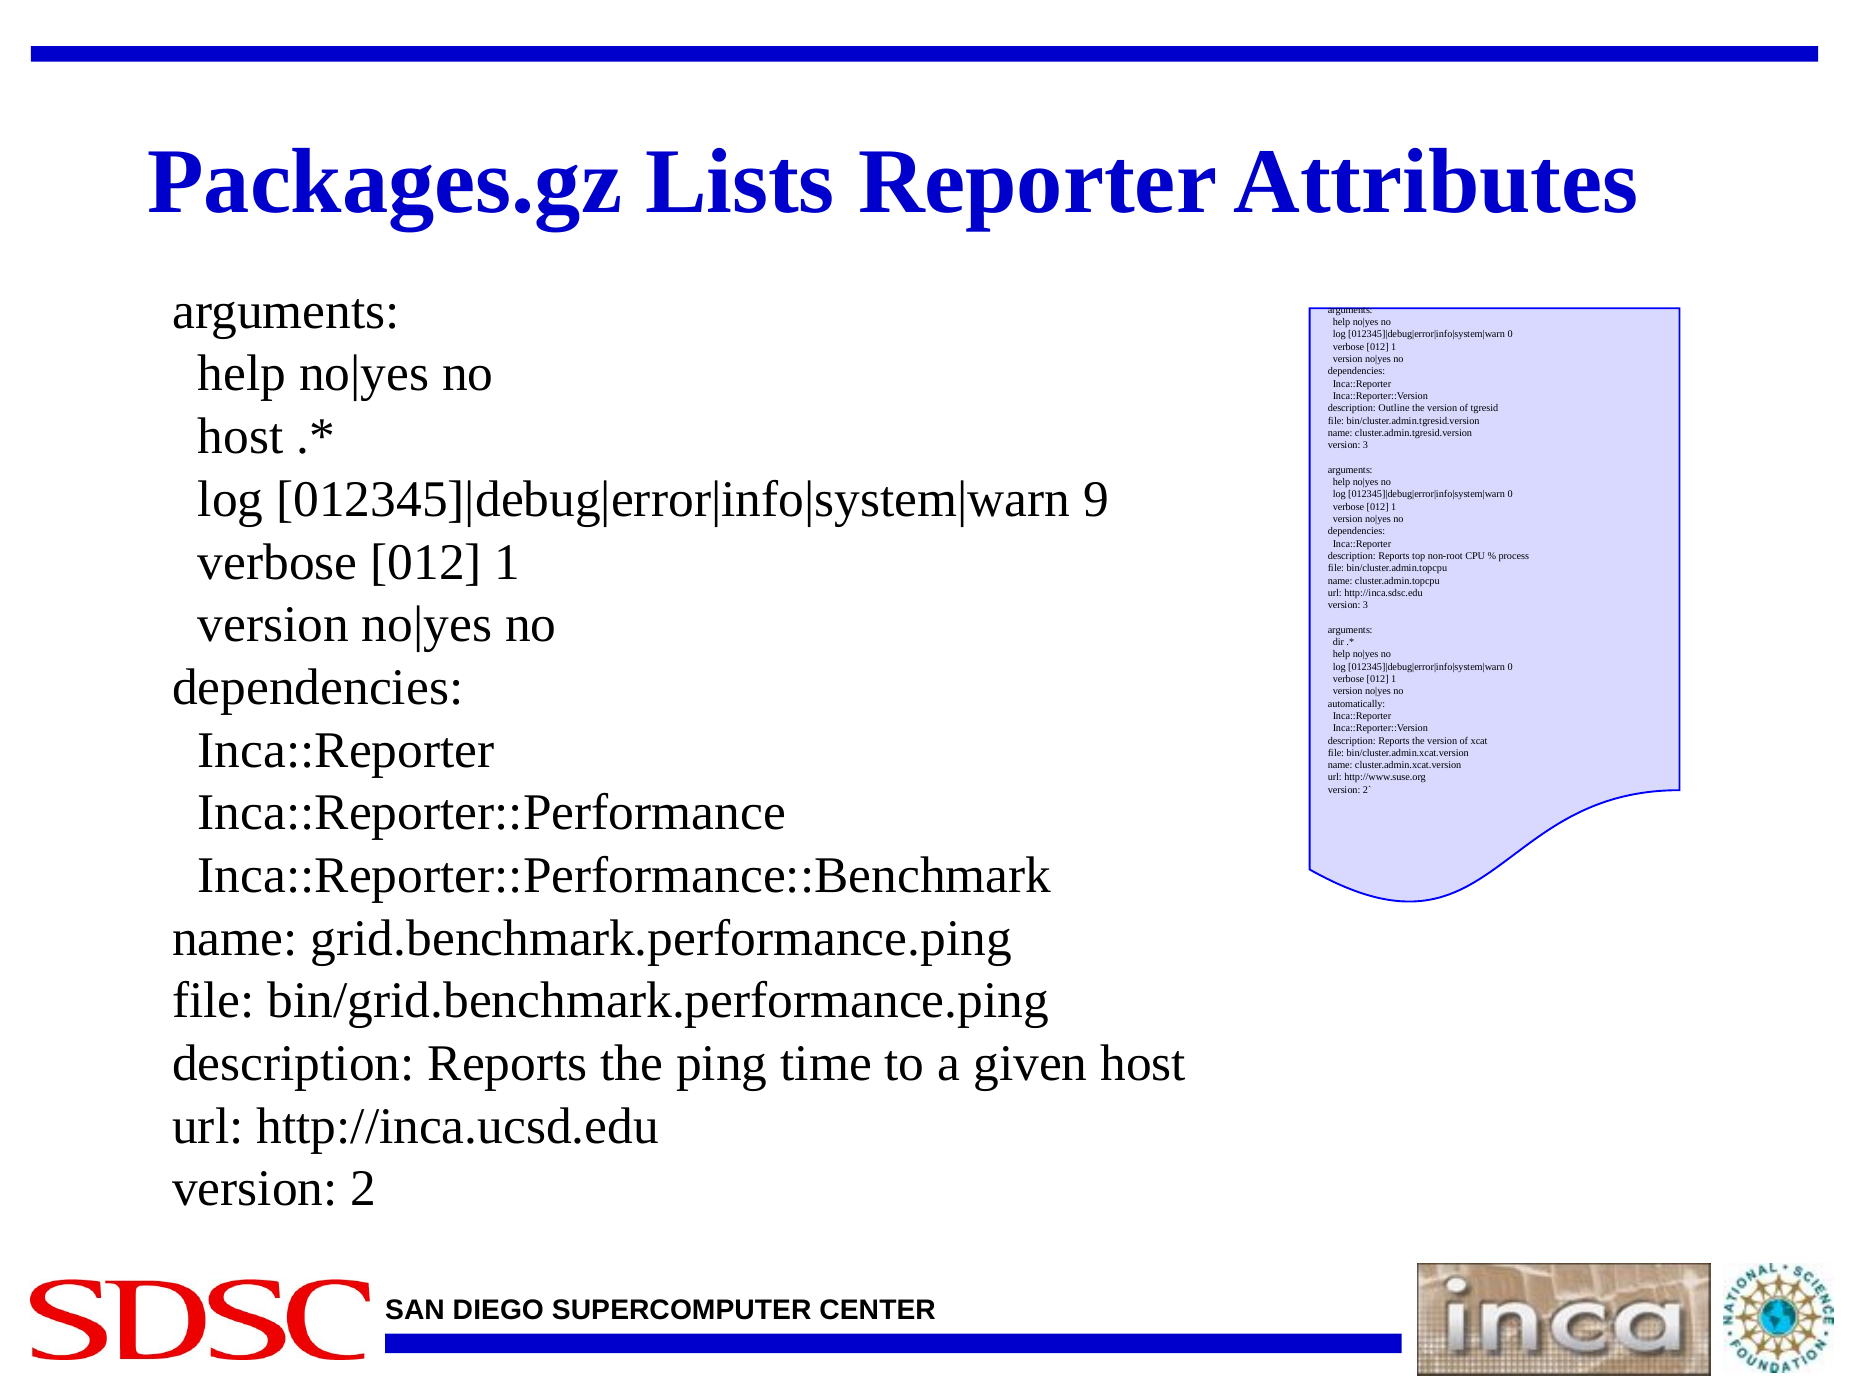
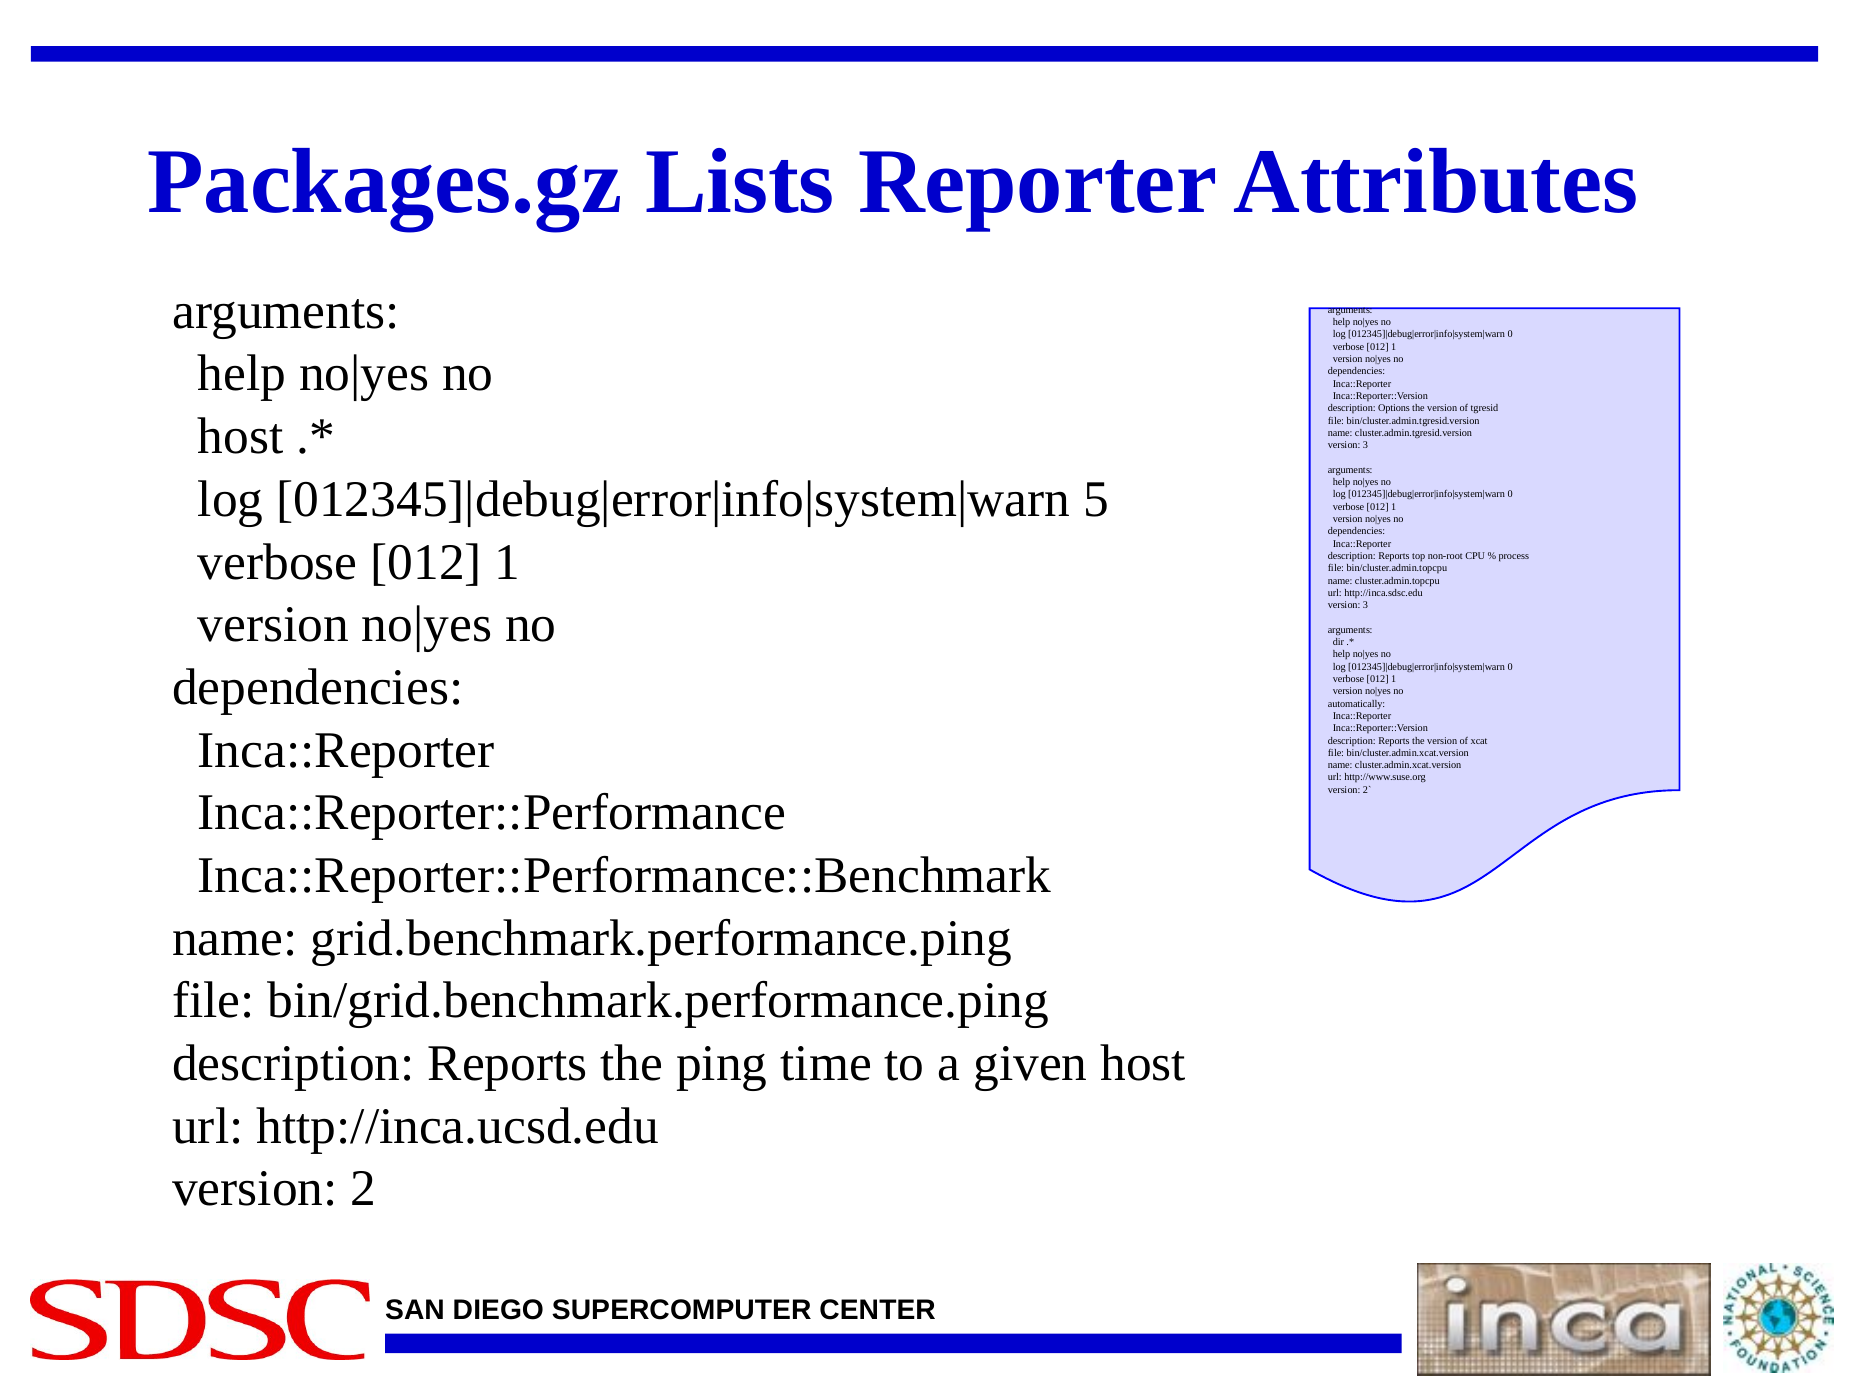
Outline: Outline -> Options
9: 9 -> 5
